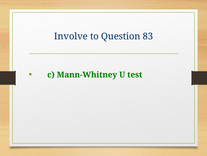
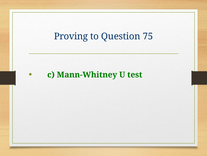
Involve: Involve -> Proving
83: 83 -> 75
